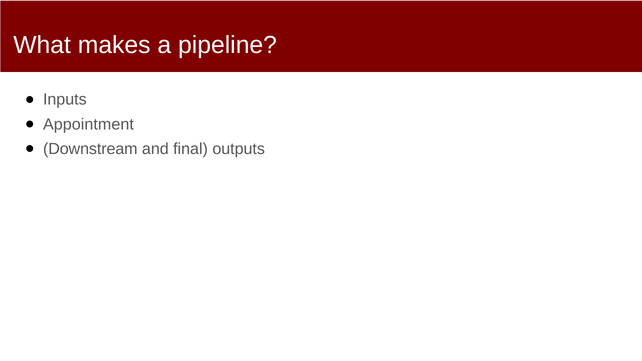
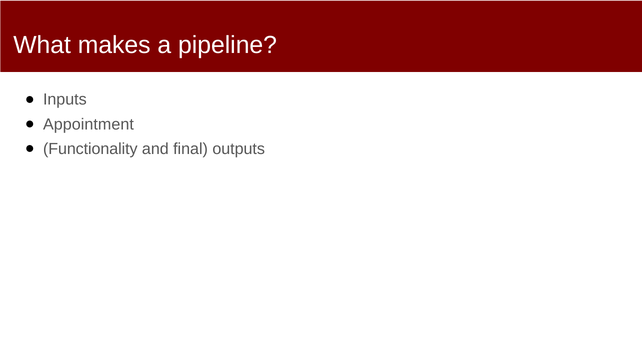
Downstream: Downstream -> Functionality
